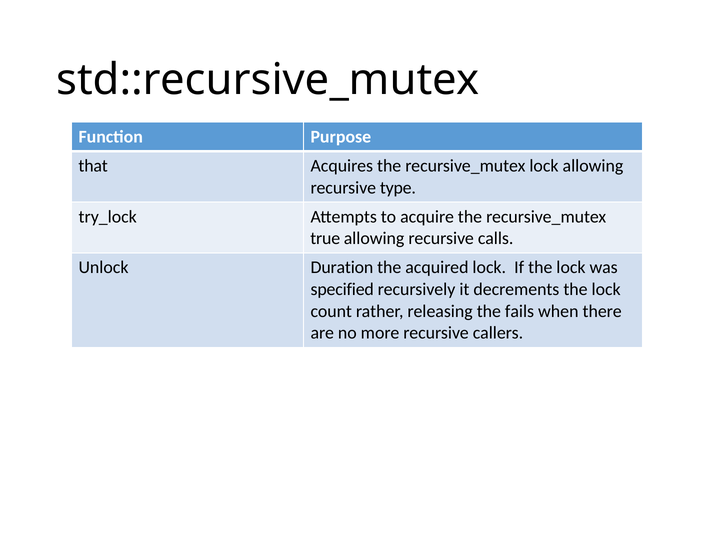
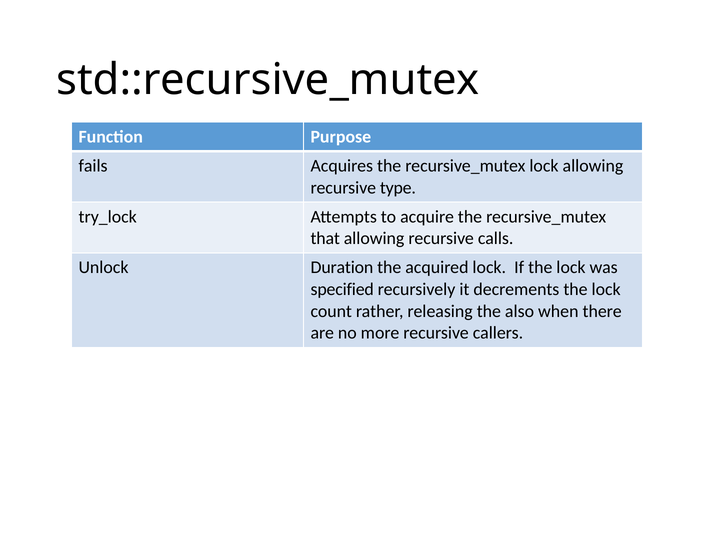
that: that -> fails
true: true -> that
fails: fails -> also
